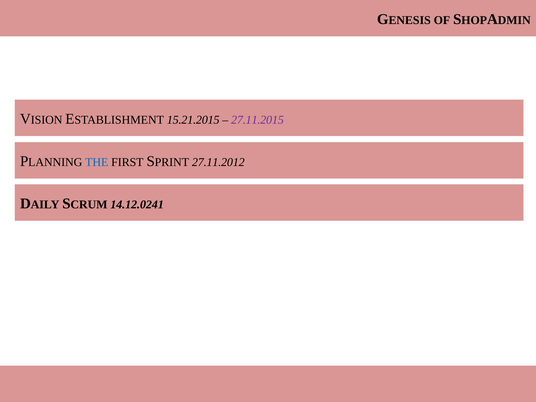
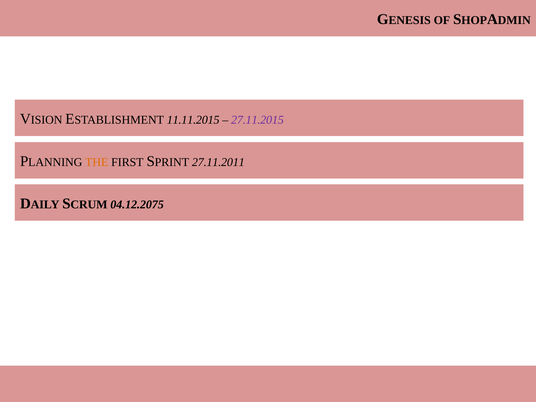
15.21.2015: 15.21.2015 -> 11.11.2015
THE colour: blue -> orange
27.11.2012: 27.11.2012 -> 27.11.2011
14.12.0241: 14.12.0241 -> 04.12.2075
